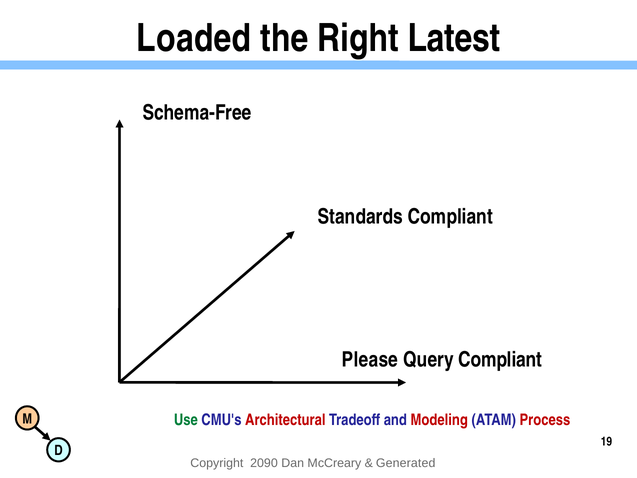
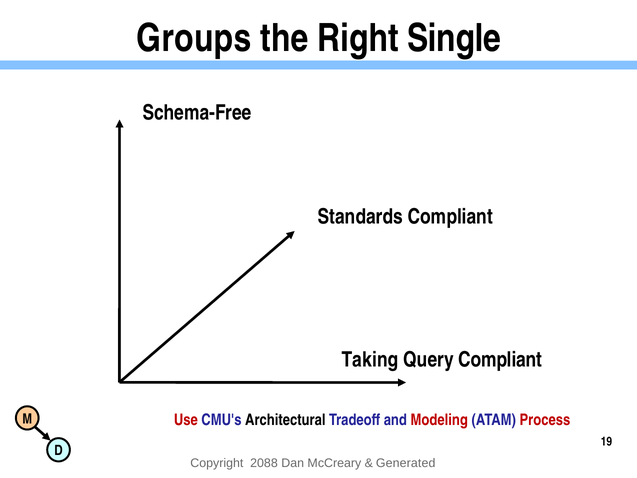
Loaded: Loaded -> Groups
Latest: Latest -> Single
Please: Please -> Taking
Use colour: green -> red
Architectural colour: red -> black
2090: 2090 -> 2088
